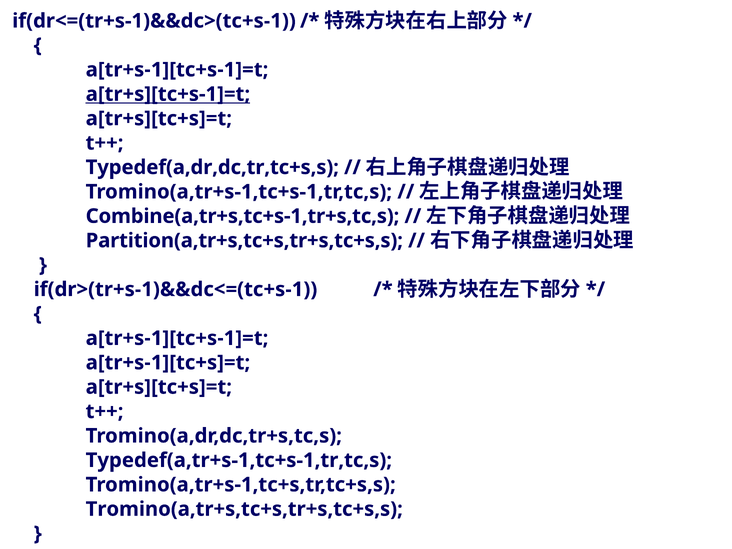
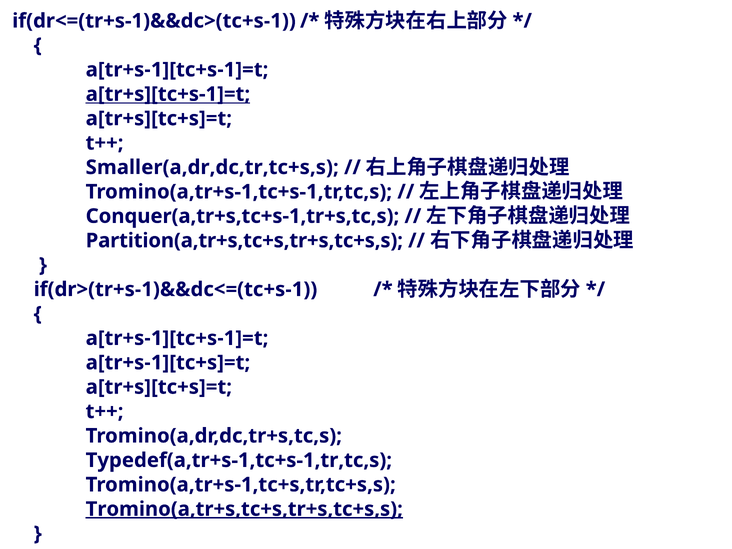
Typedef(a,dr,dc,tr,tc+s,s: Typedef(a,dr,dc,tr,tc+s,s -> Smaller(a,dr,dc,tr,tc+s,s
Combine(a,tr+s,tc+s-1,tr+s,tc,s: Combine(a,tr+s,tc+s-1,tr+s,tc,s -> Conquer(a,tr+s,tc+s-1,tr+s,tc,s
Tromino(a,tr+s,tc+s,tr+s,tc+s,s underline: none -> present
